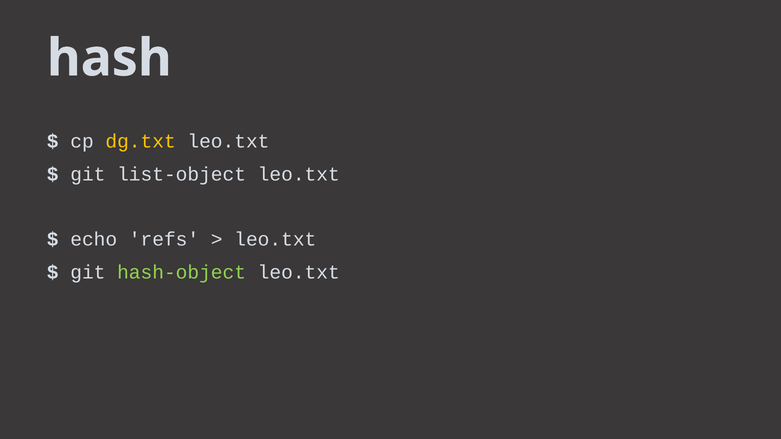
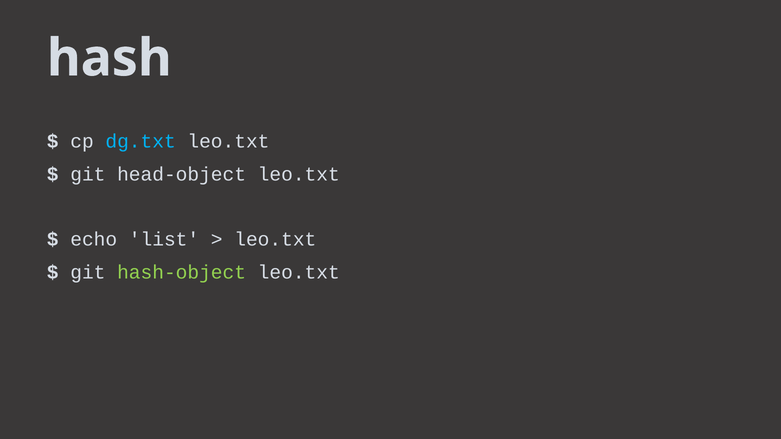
dg.txt colour: yellow -> light blue
list-object: list-object -> head-object
refs: refs -> list
